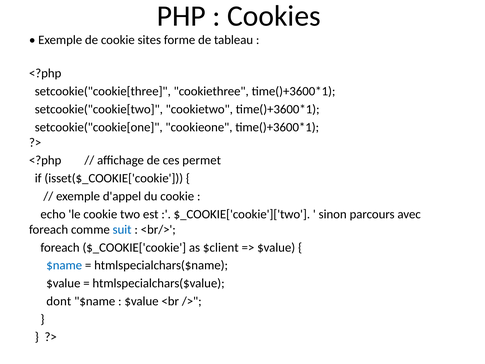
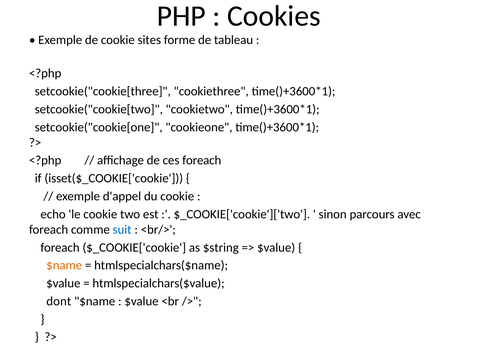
ces permet: permet -> foreach
$client: $client -> $string
$name at (64, 265) colour: blue -> orange
